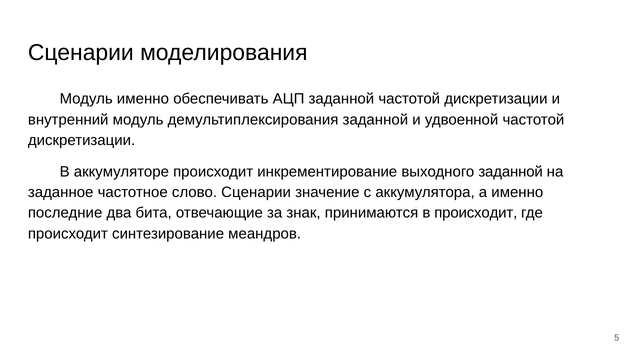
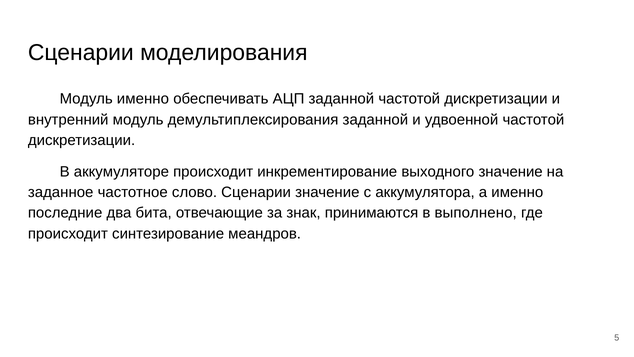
выходного заданной: заданной -> значение
в происходит: происходит -> выполнено
